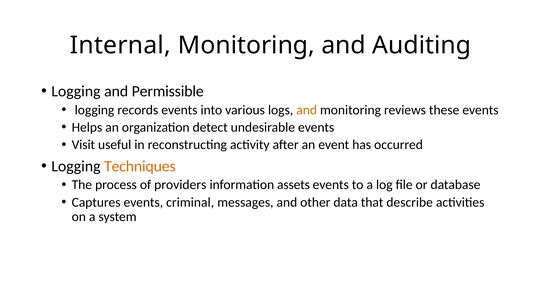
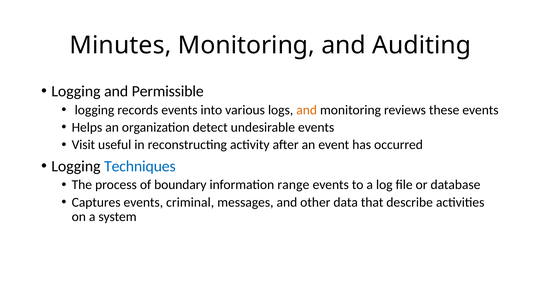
Internal: Internal -> Minutes
Techniques colour: orange -> blue
providers: providers -> boundary
assets: assets -> range
